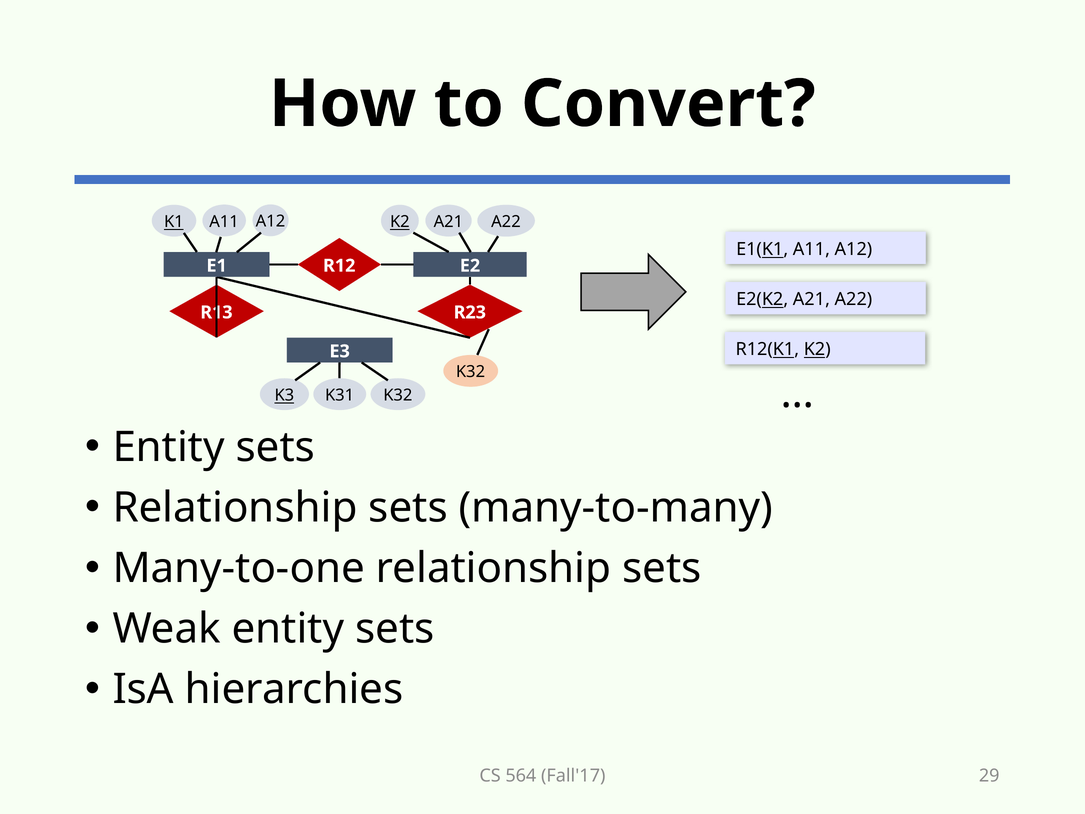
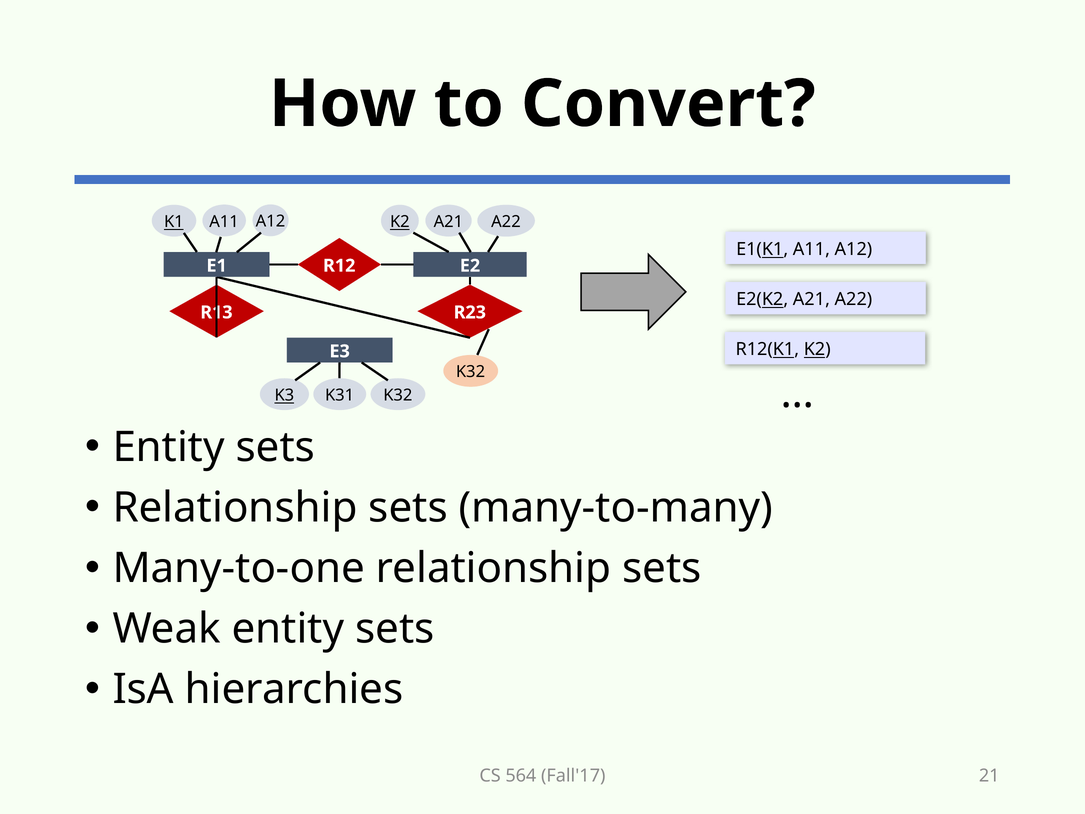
29: 29 -> 21
